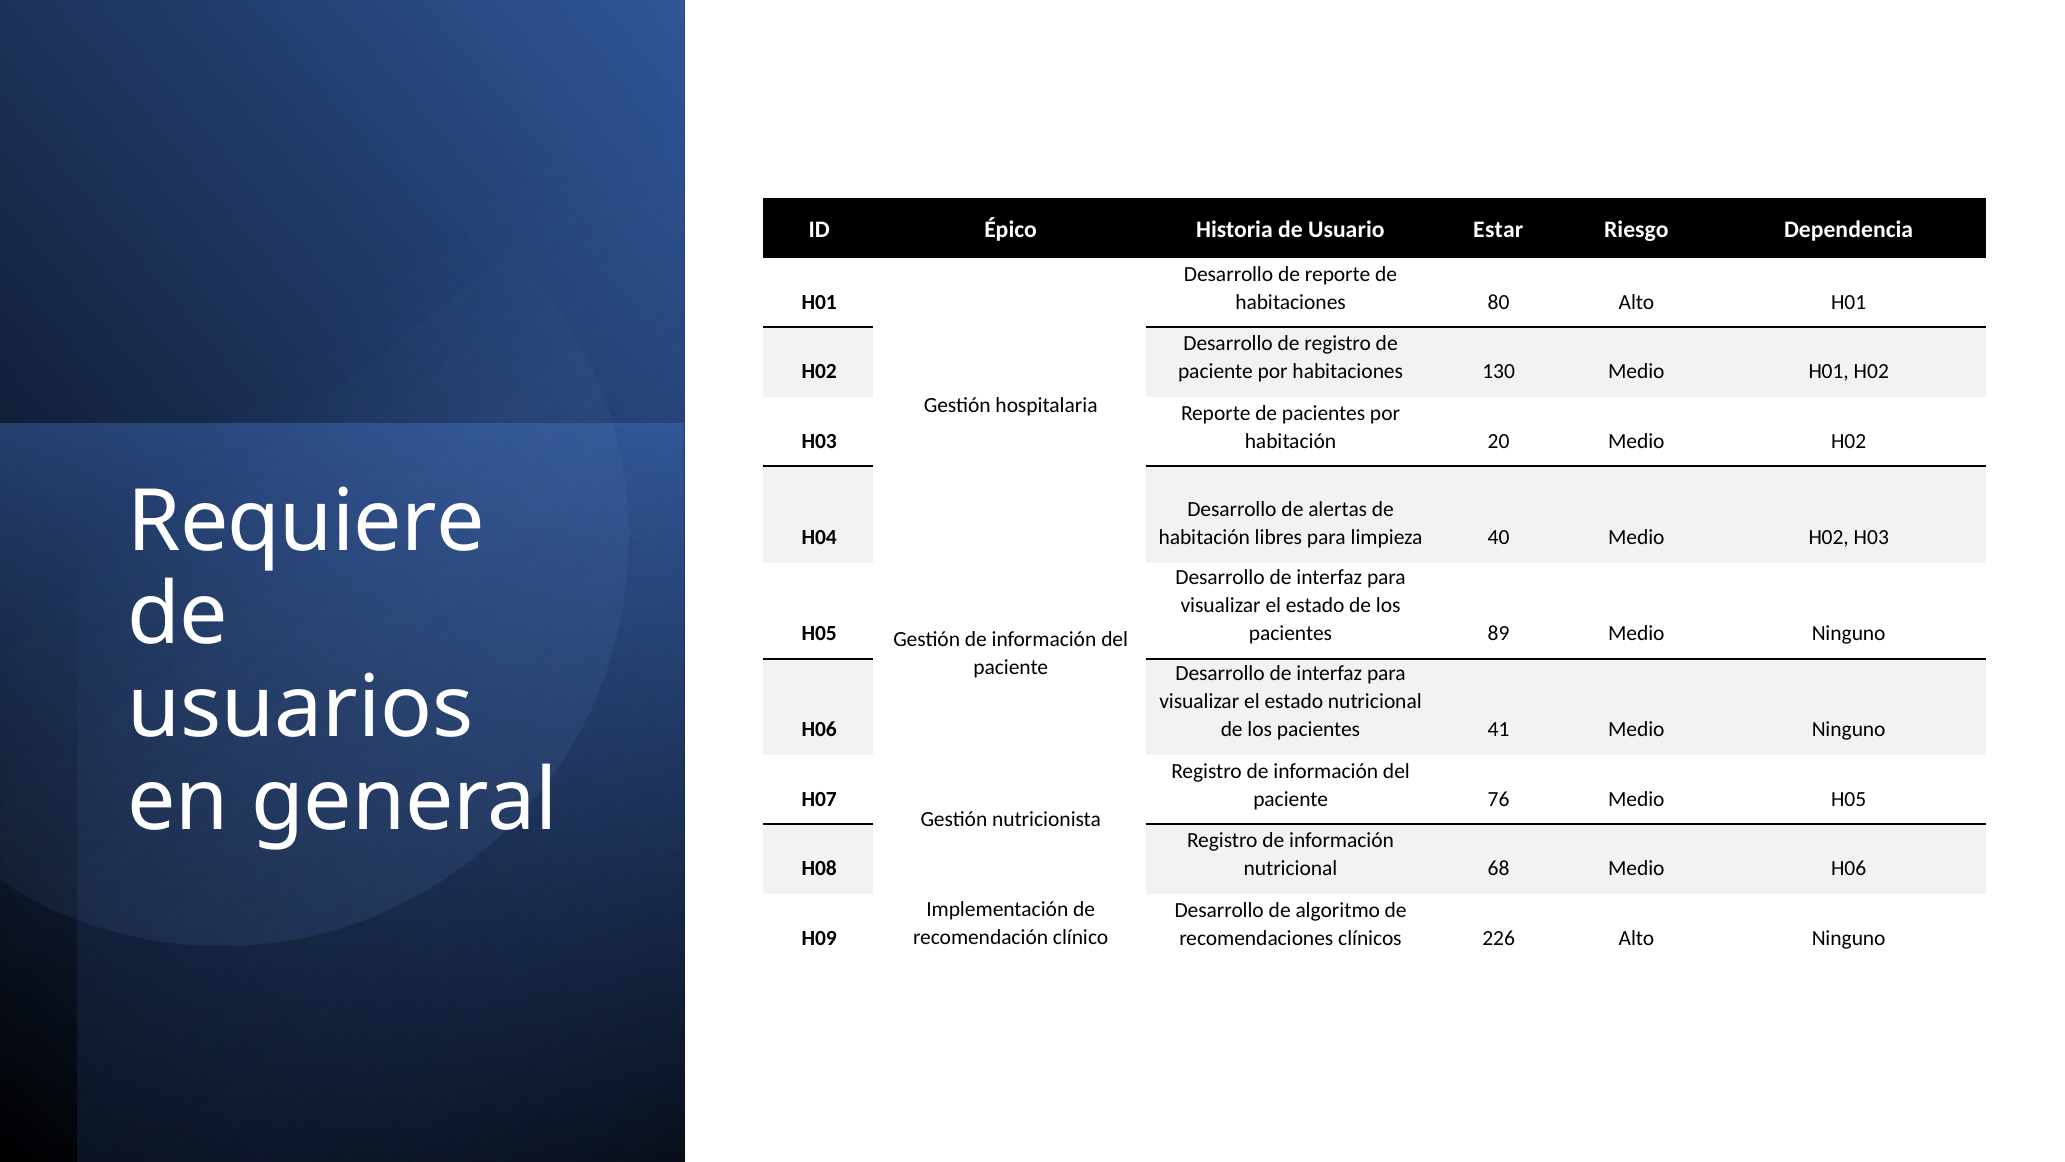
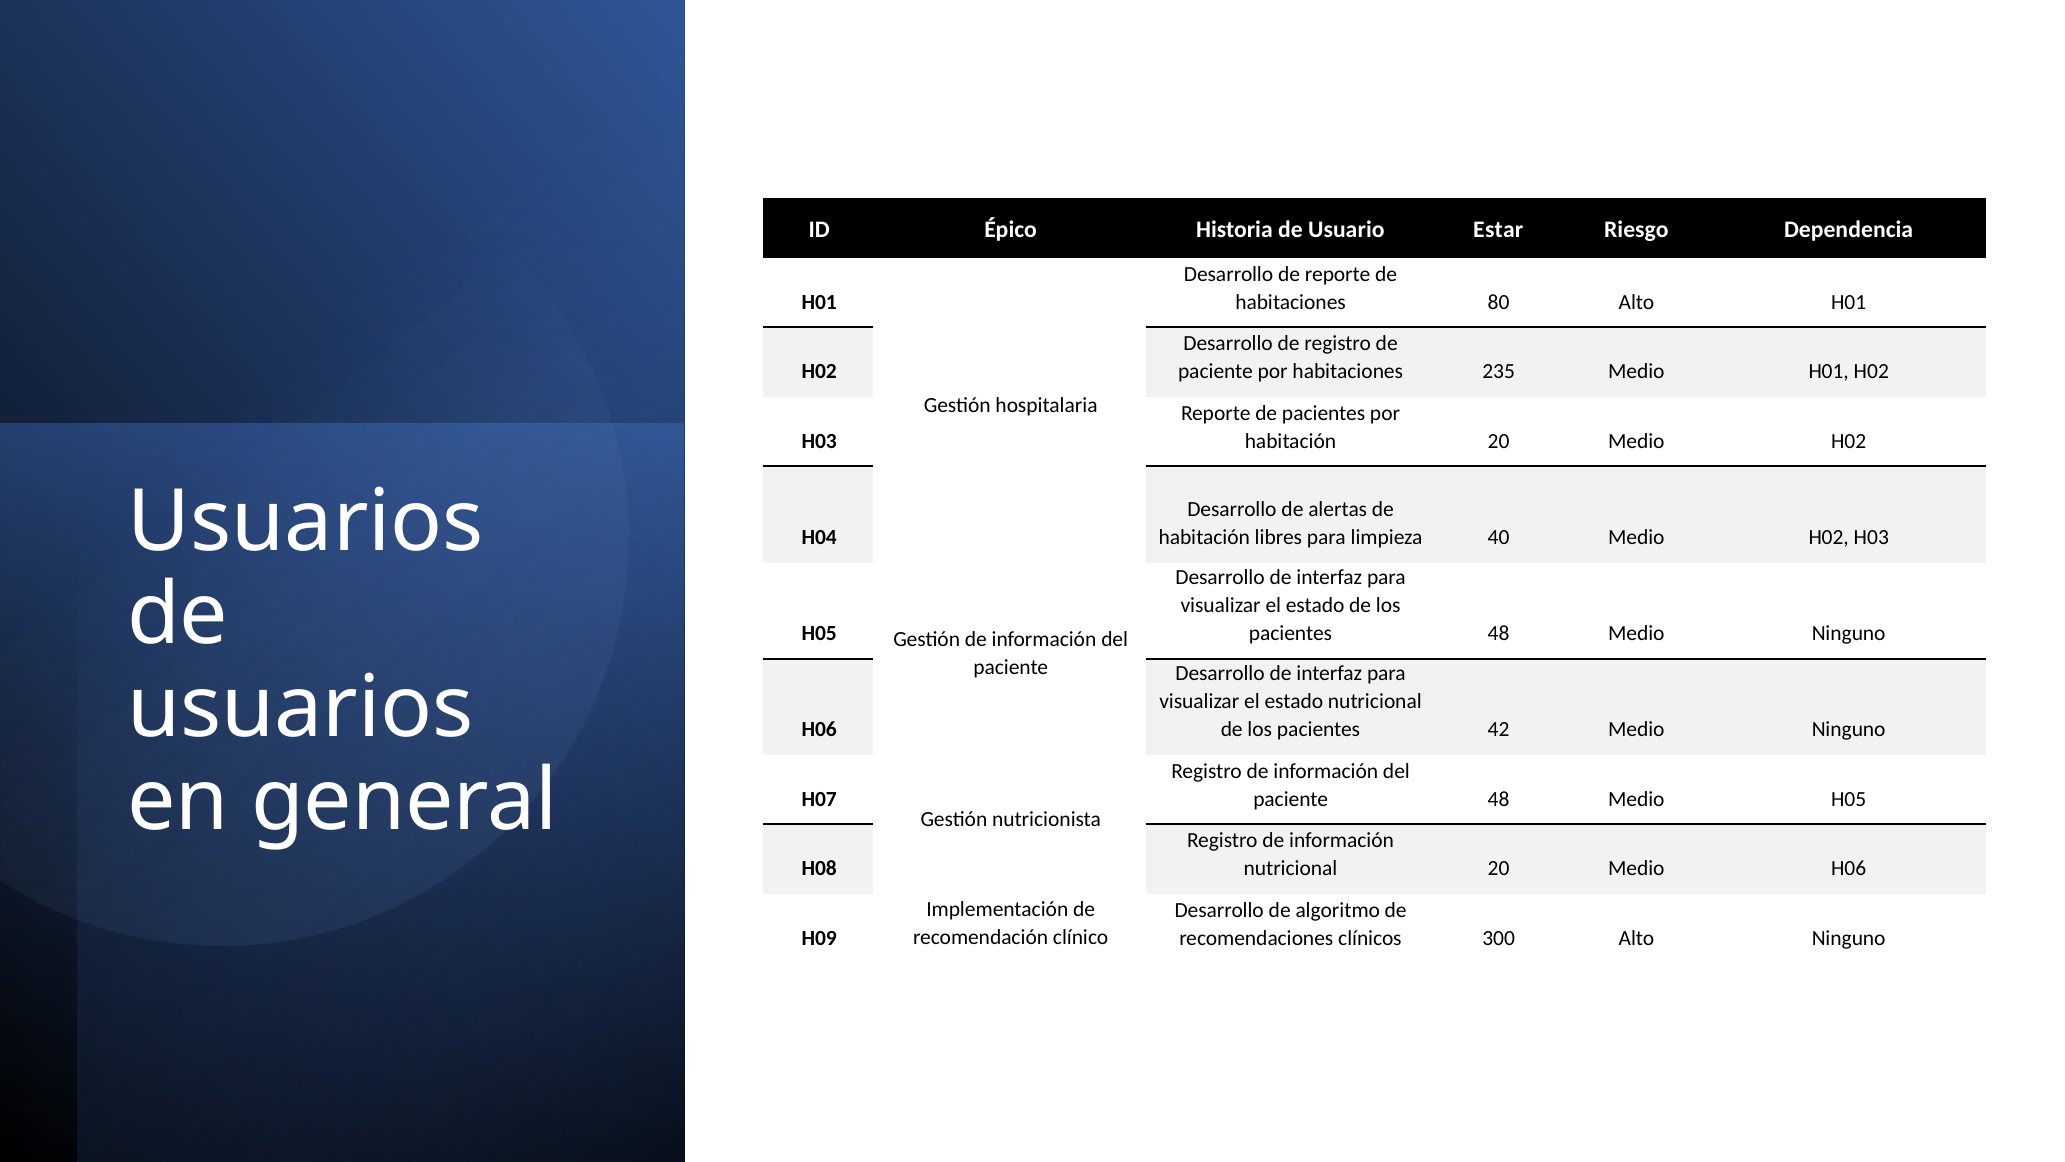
130: 130 -> 235
Requiere at (306, 522): Requiere -> Usuarios
pacientes 89: 89 -> 48
41: 41 -> 42
paciente 76: 76 -> 48
nutricional 68: 68 -> 20
226: 226 -> 300
